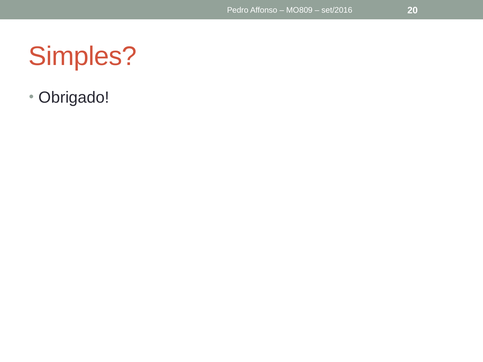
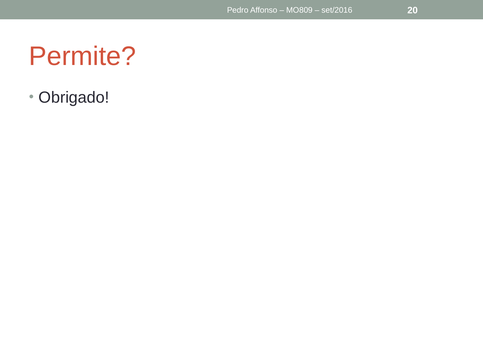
Simples: Simples -> Permite
